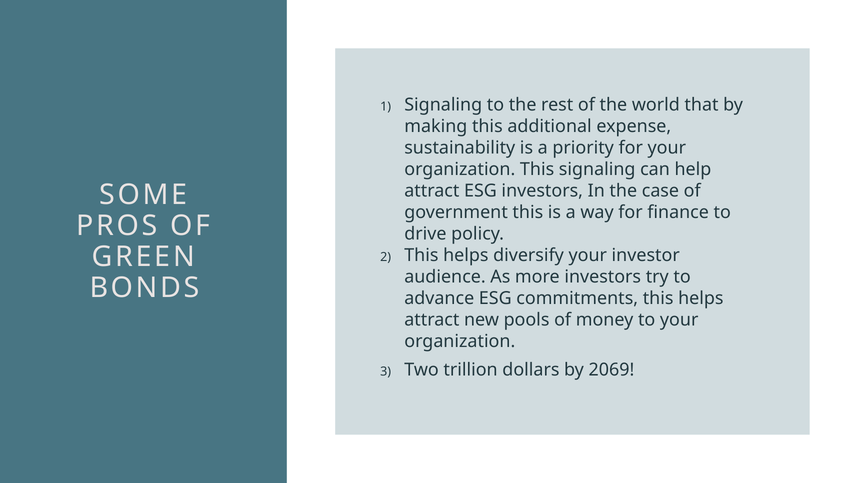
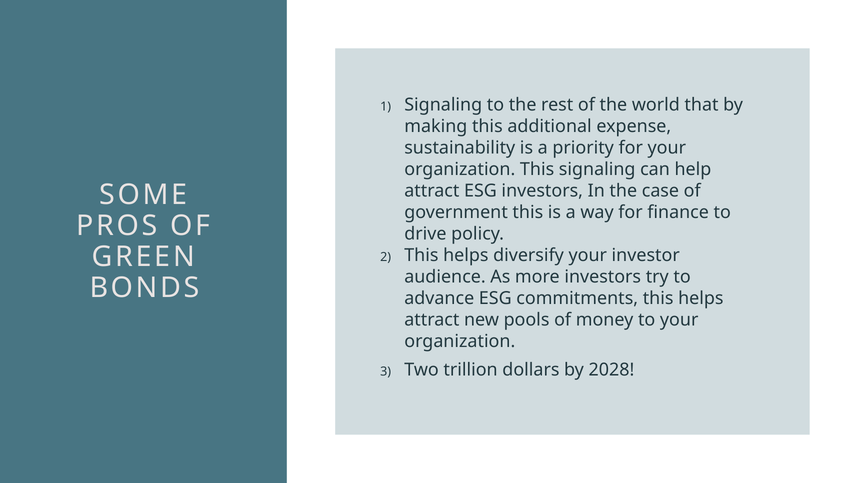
2069: 2069 -> 2028
